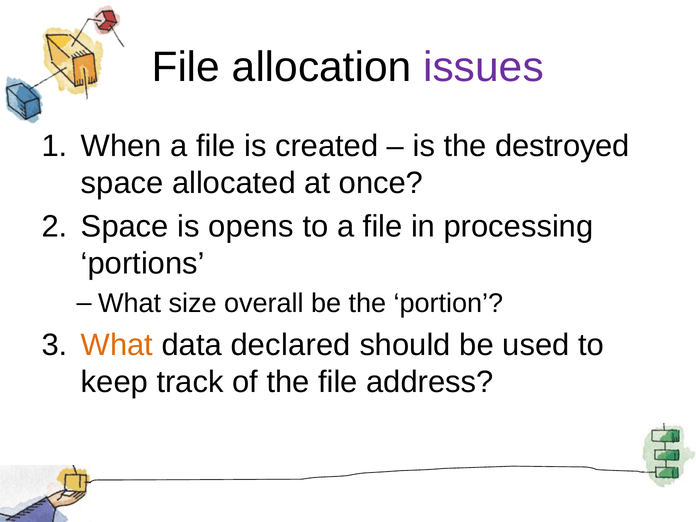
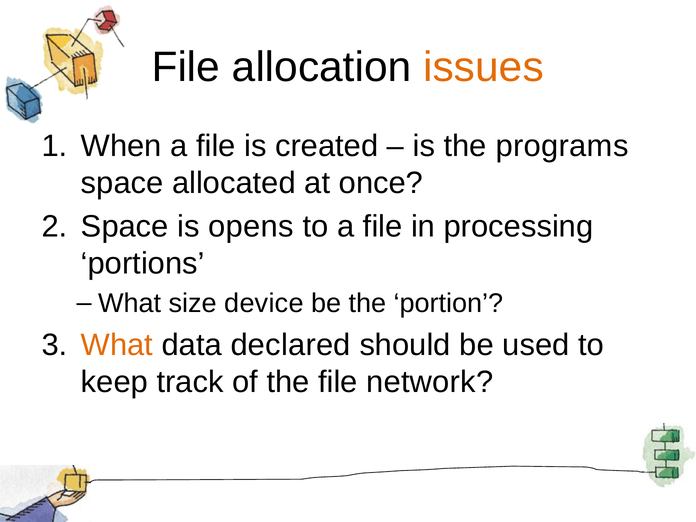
issues colour: purple -> orange
destroyed: destroyed -> programs
overall: overall -> device
address: address -> network
